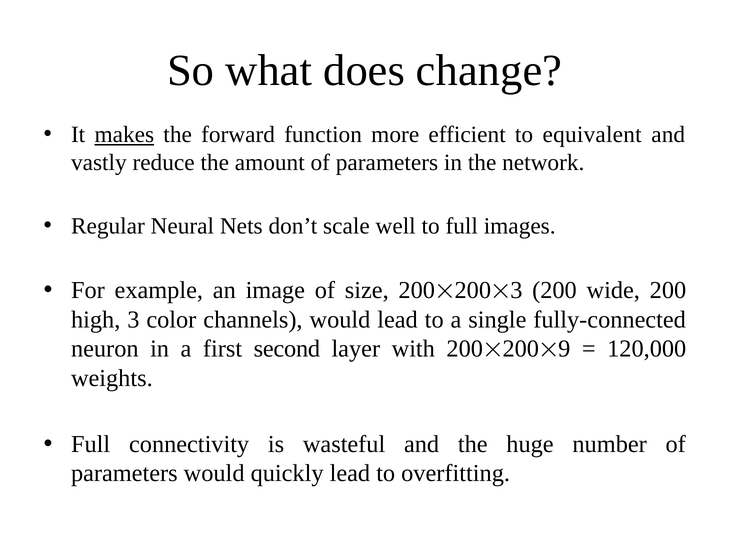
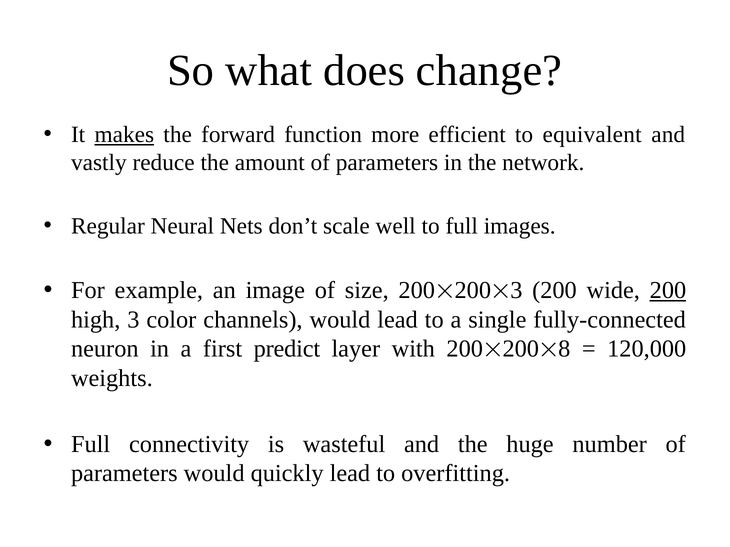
200 at (668, 291) underline: none -> present
second: second -> predict
9: 9 -> 8
